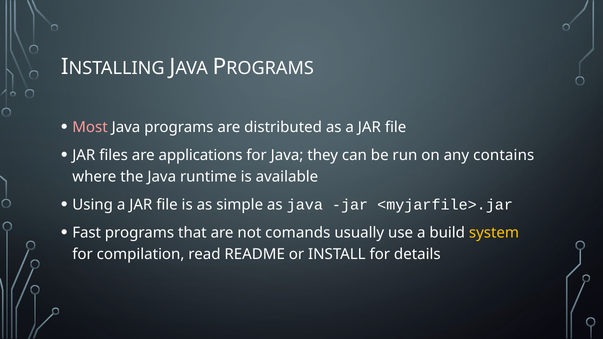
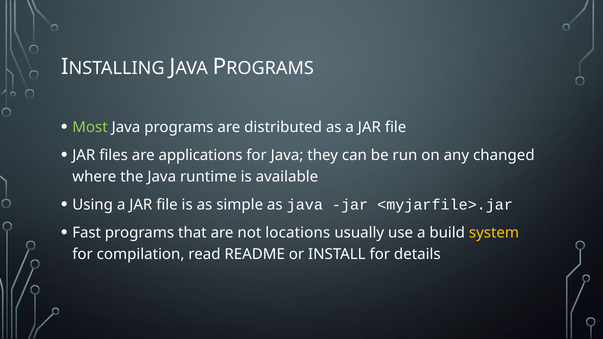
Most colour: pink -> light green
contains: contains -> changed
comands: comands -> locations
